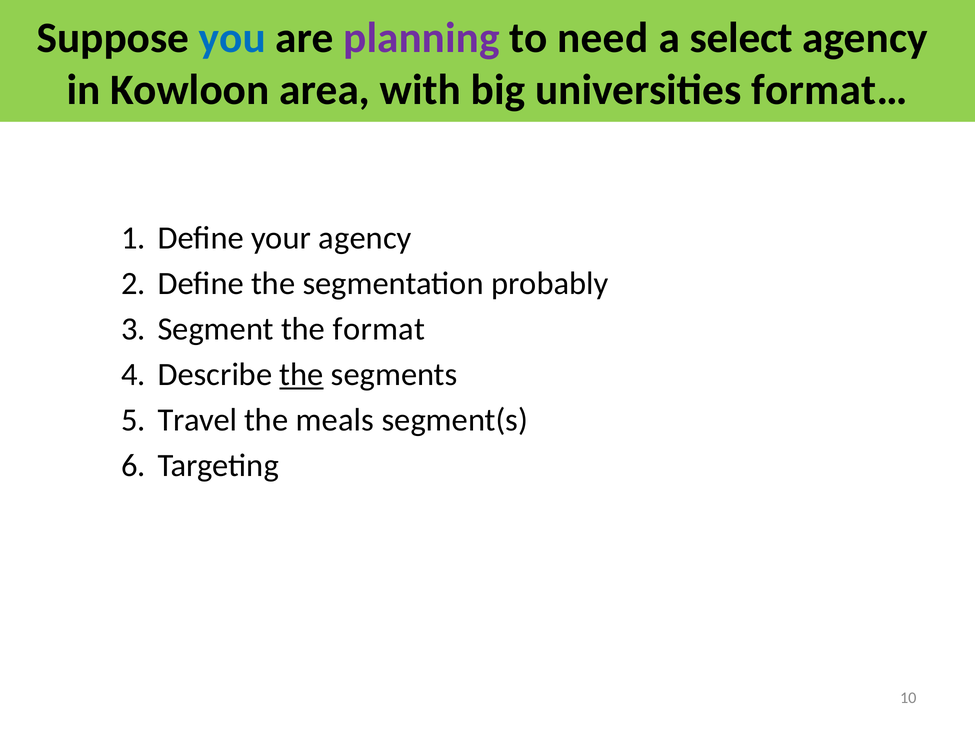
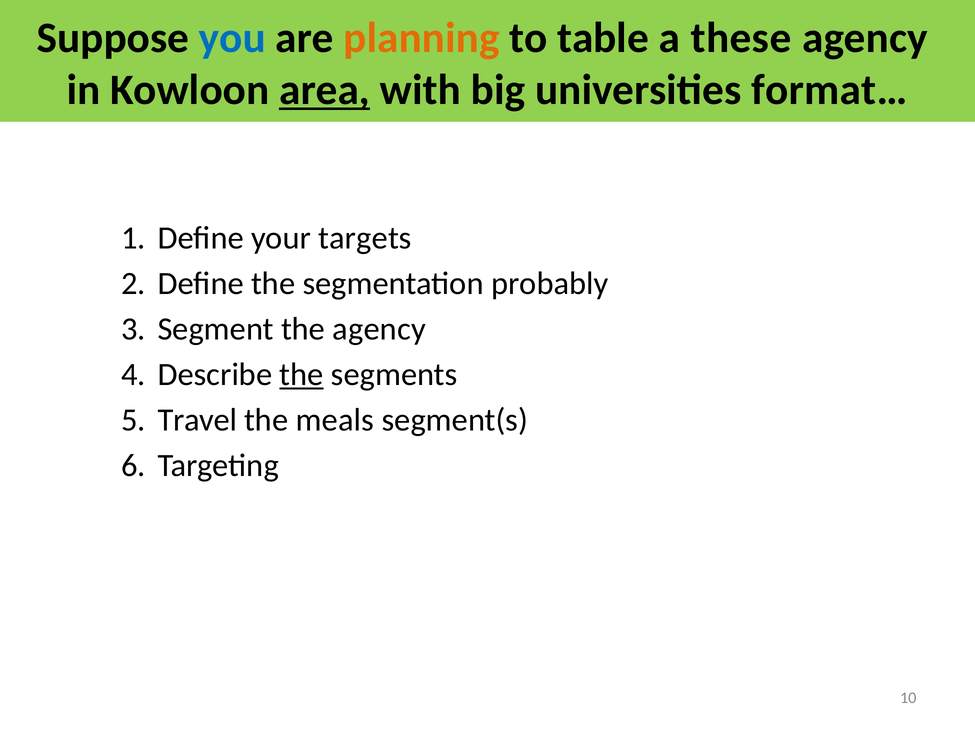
planning colour: purple -> orange
need: need -> table
select: select -> these
area underline: none -> present
your agency: agency -> targets
the format: format -> agency
